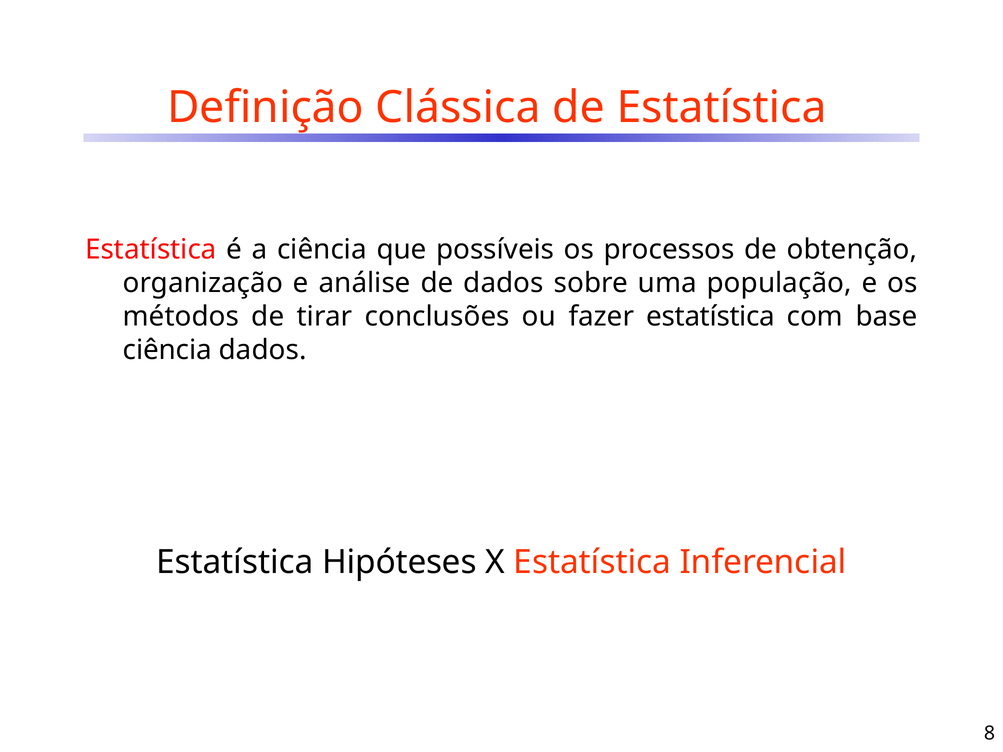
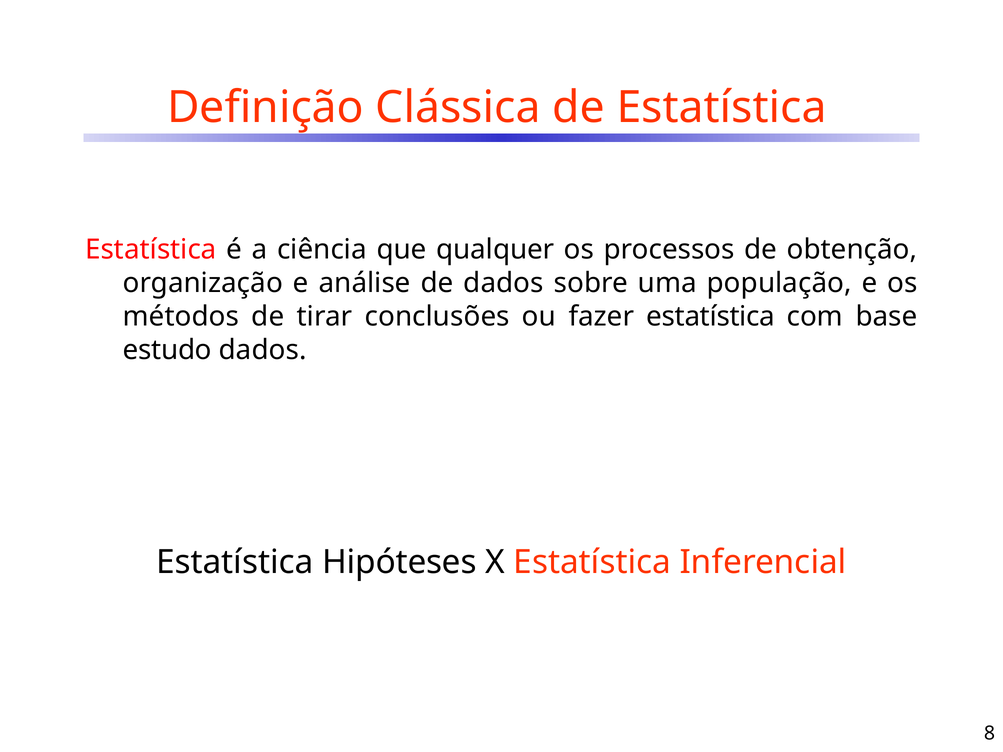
possíveis: possíveis -> qualquer
ciência at (167, 350): ciência -> estudo
